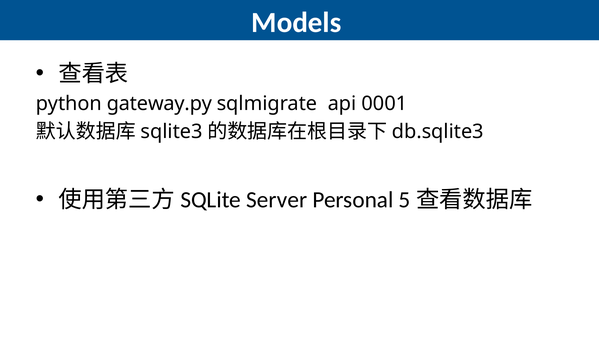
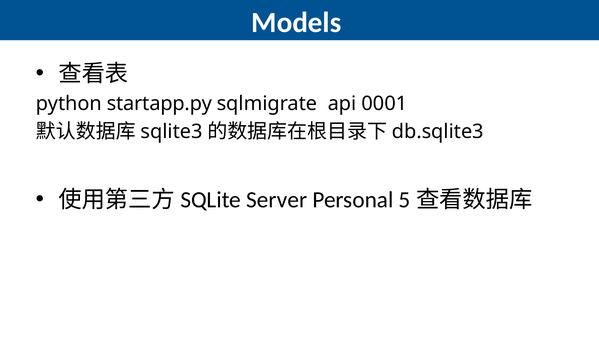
gateway.py: gateway.py -> startapp.py
